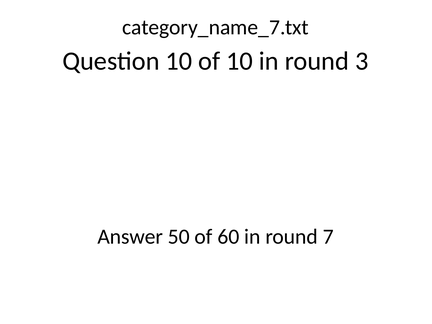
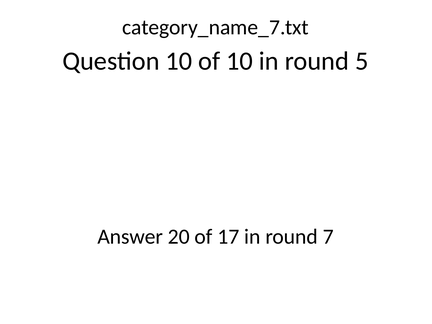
3: 3 -> 5
50: 50 -> 20
60: 60 -> 17
